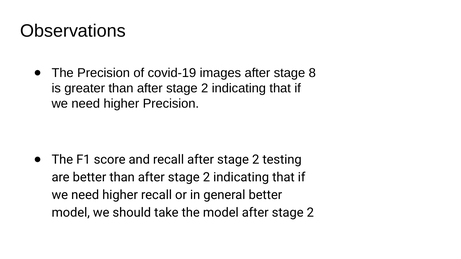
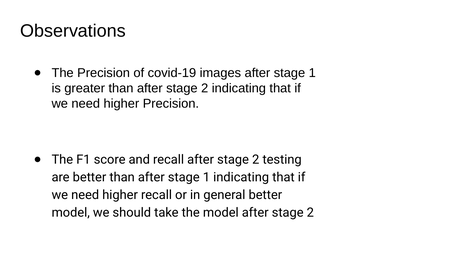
images after stage 8: 8 -> 1
2 at (206, 177): 2 -> 1
